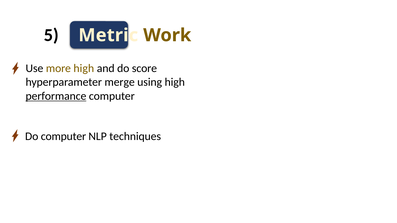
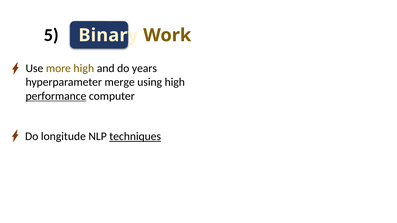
Metric: Metric -> Binary
score: score -> years
Do computer: computer -> longitude
techniques underline: none -> present
